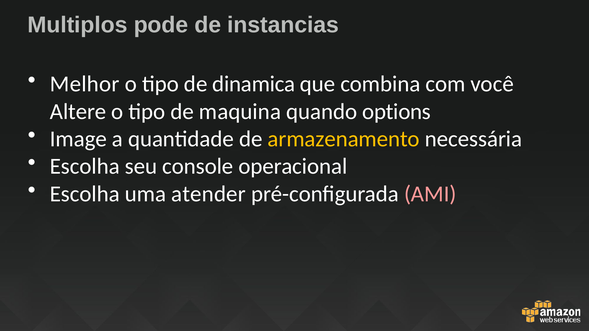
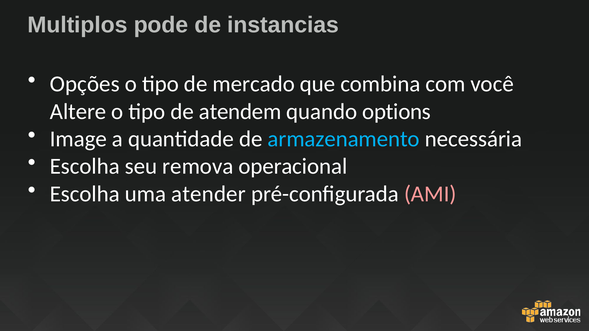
Melhor: Melhor -> Opções
dinamica: dinamica -> mercado
maquina: maquina -> atendem
armazenamento colour: yellow -> light blue
console: console -> remova
